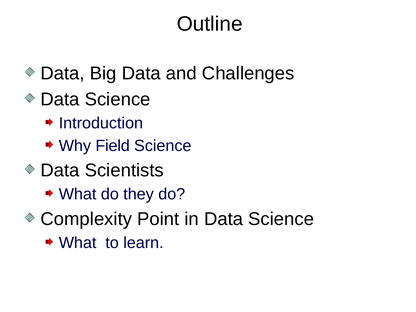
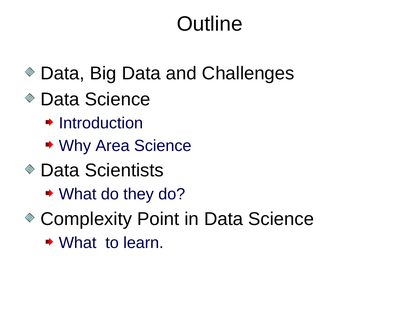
Field: Field -> Area
